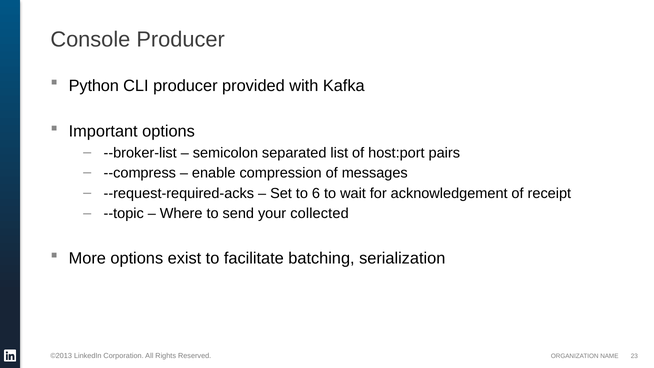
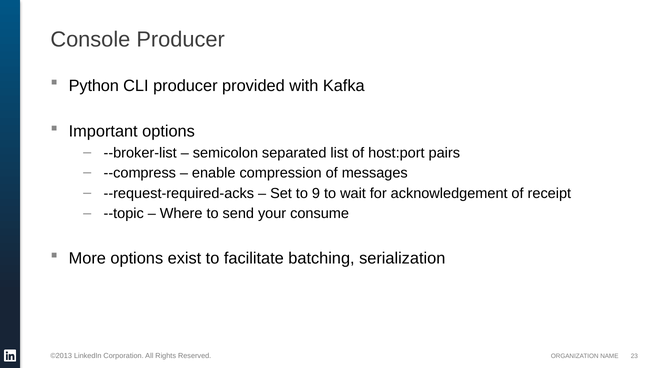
6: 6 -> 9
collected: collected -> consume
